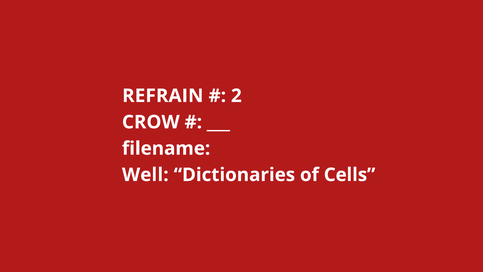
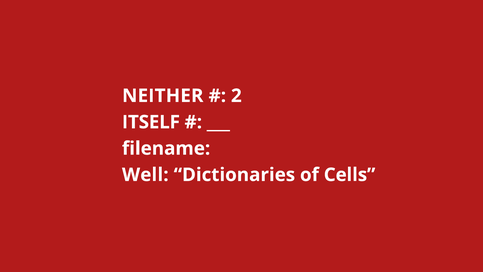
REFRAIN: REFRAIN -> NEITHER
CROW: CROW -> ITSELF
